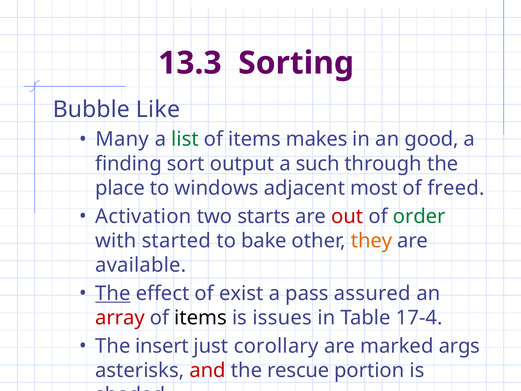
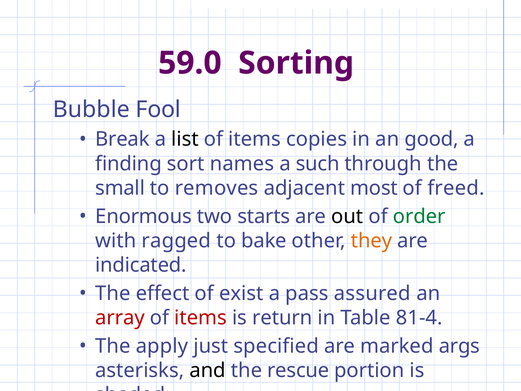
13.3: 13.3 -> 59.0
Like: Like -> Fool
Many: Many -> Break
list colour: green -> black
makes: makes -> copies
output: output -> names
place: place -> small
windows: windows -> removes
Activation: Activation -> Enormous
out colour: red -> black
started: started -> ragged
available: available -> indicated
The at (113, 293) underline: present -> none
items at (201, 318) colour: black -> red
issues: issues -> return
17-4: 17-4 -> 81-4
insert: insert -> apply
corollary: corollary -> specified
and colour: red -> black
